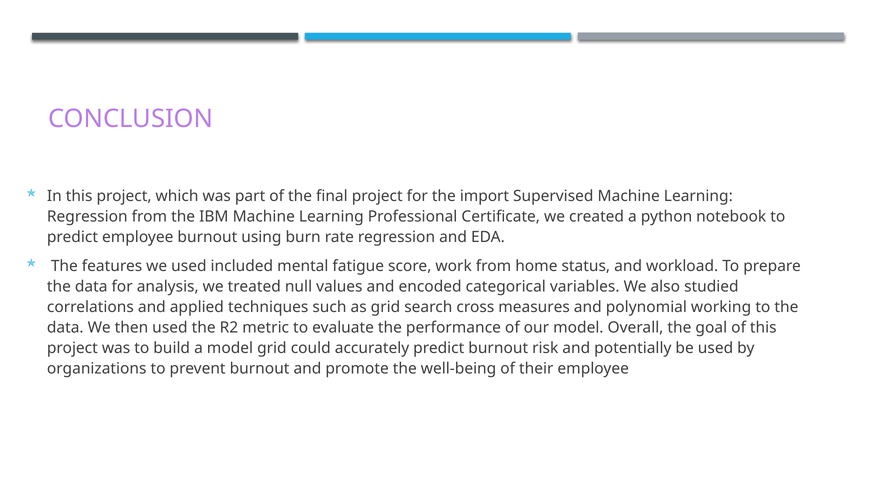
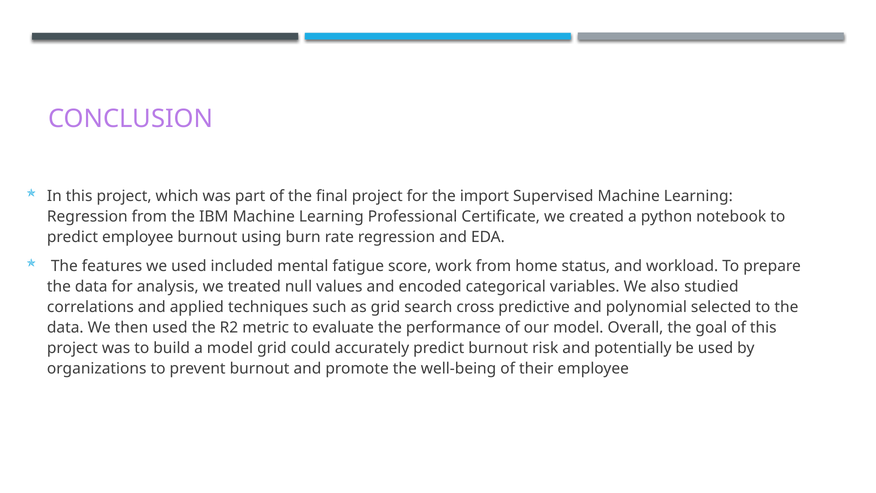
measures: measures -> predictive
working: working -> selected
